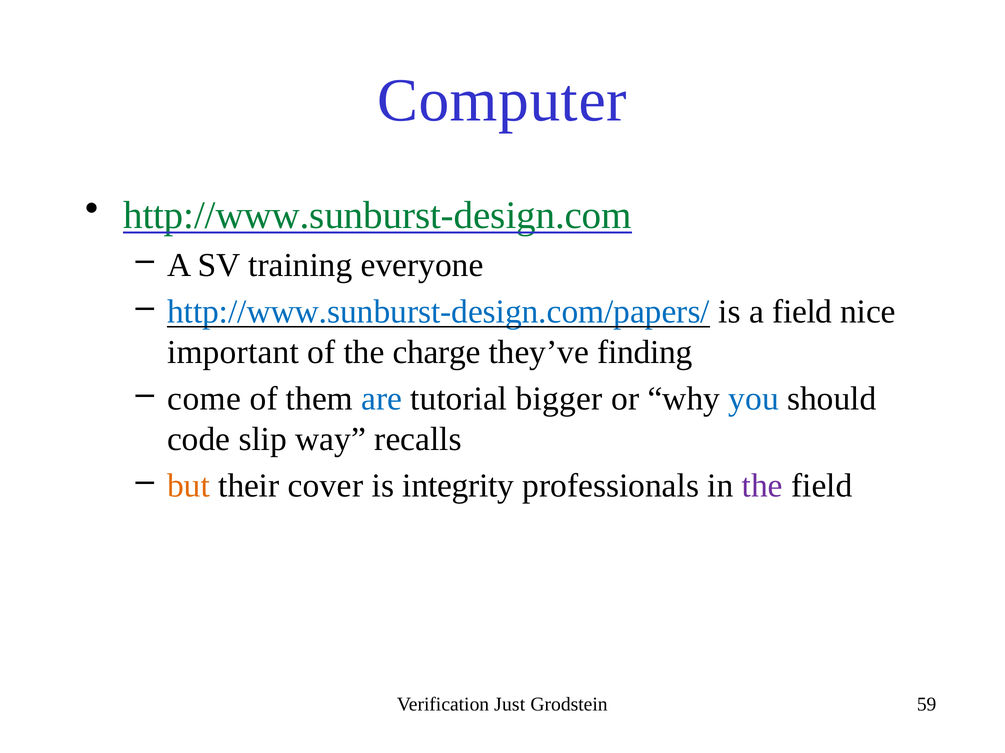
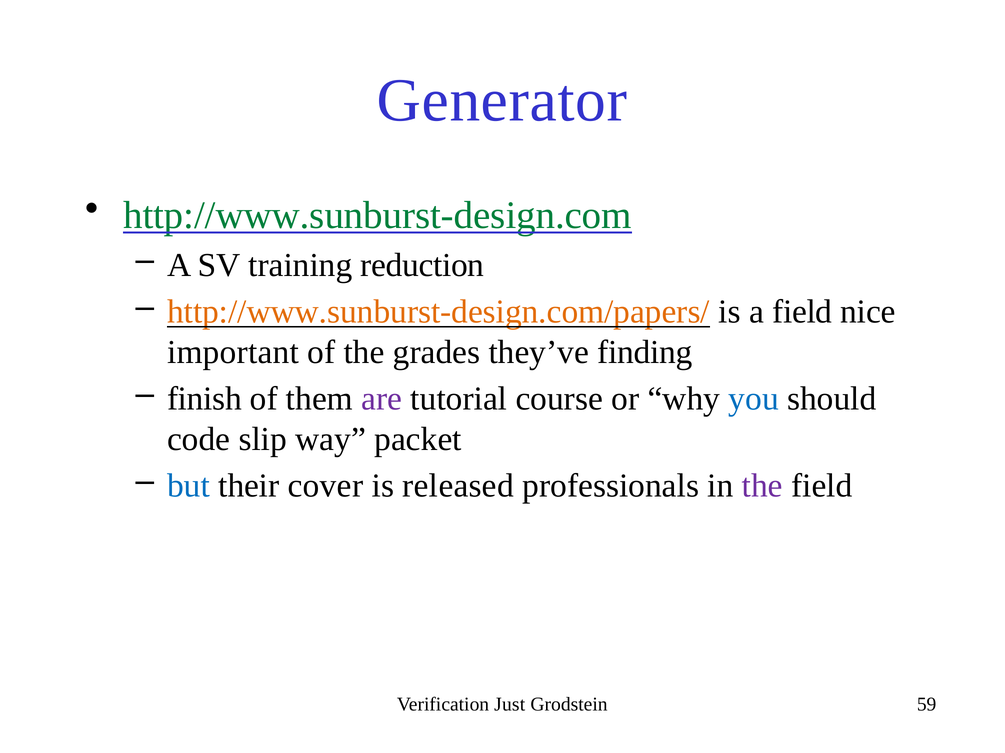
Computer: Computer -> Generator
everyone: everyone -> reduction
http://www.sunburst-design.com/papers/ colour: blue -> orange
charge: charge -> grades
come: come -> finish
are colour: blue -> purple
bigger: bigger -> course
recalls: recalls -> packet
but colour: orange -> blue
integrity: integrity -> released
